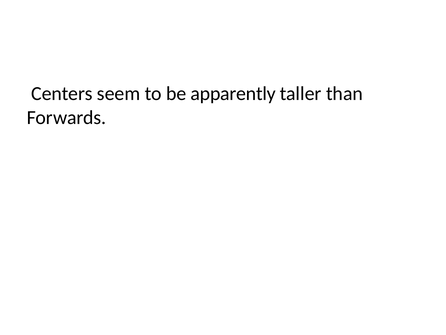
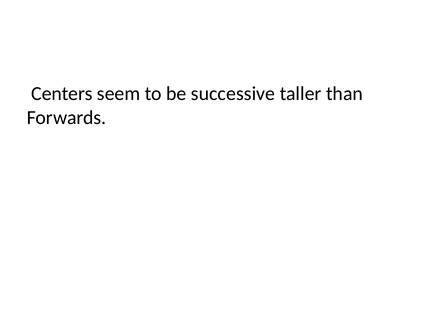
apparently: apparently -> successive
